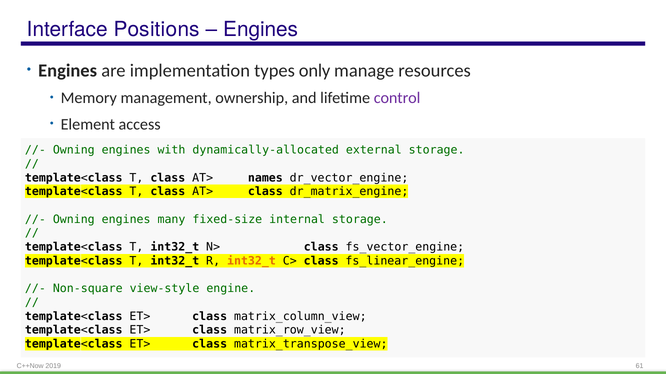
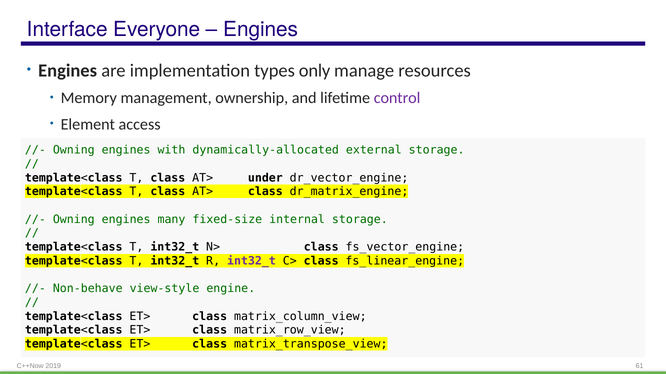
Positions: Positions -> Everyone
names: names -> under
int32_t at (251, 261) colour: orange -> purple
Non-square: Non-square -> Non-behave
